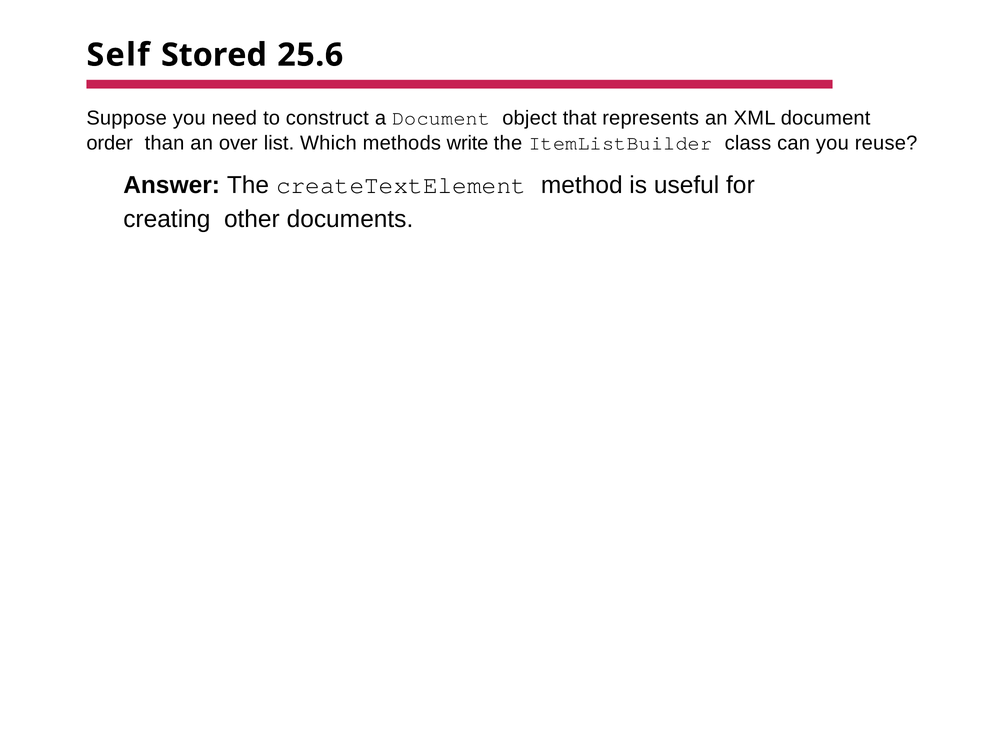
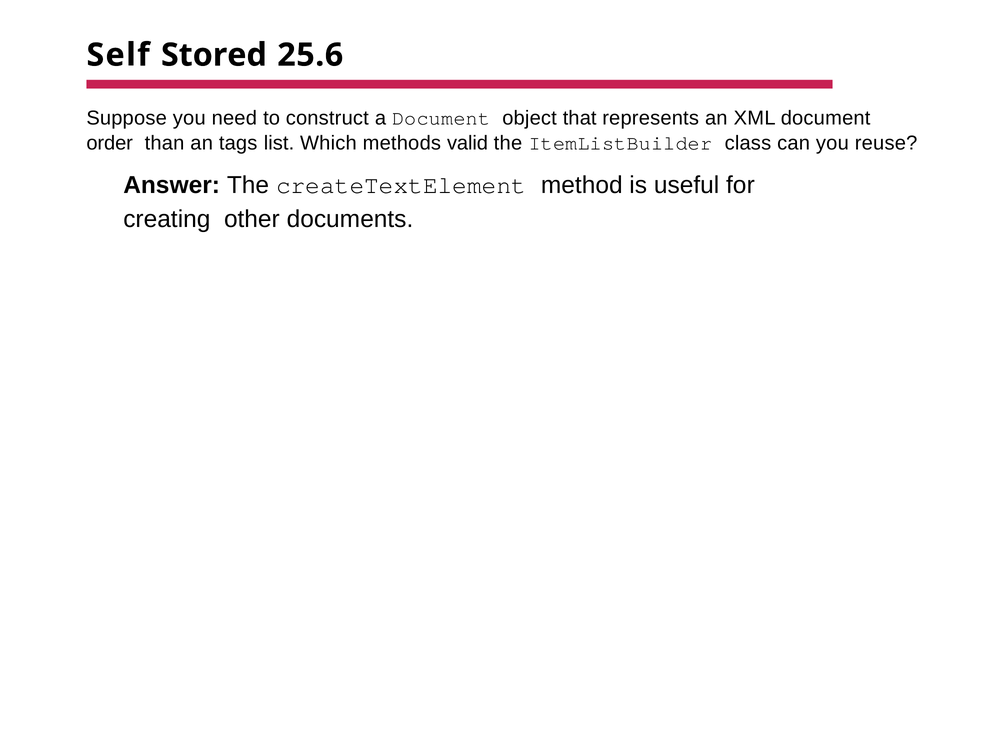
over: over -> tags
write: write -> valid
